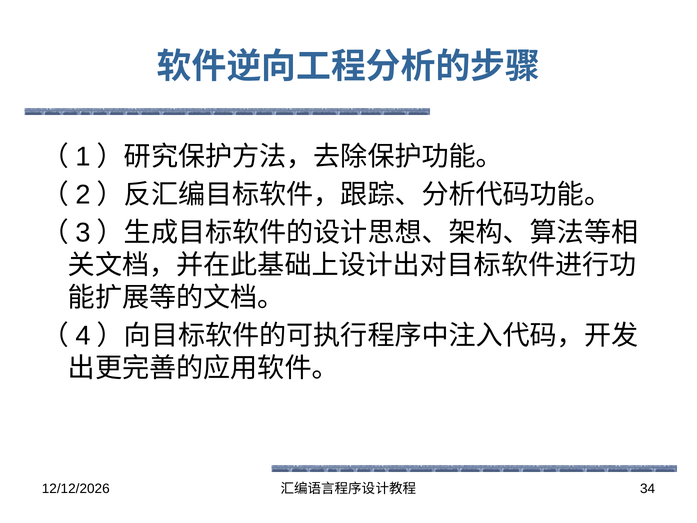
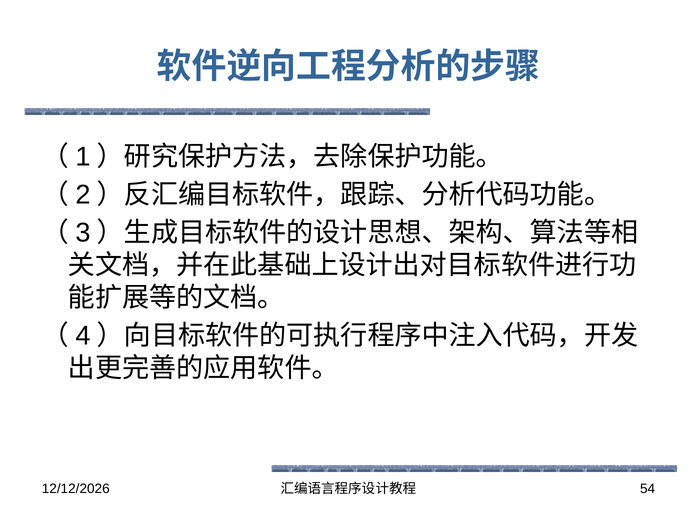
34: 34 -> 54
